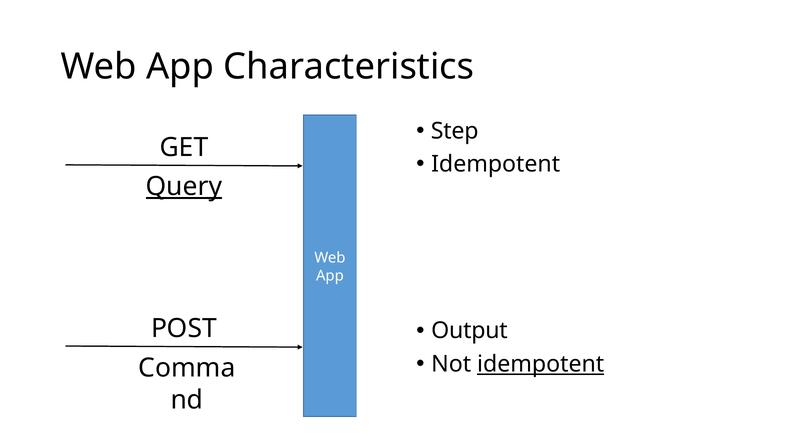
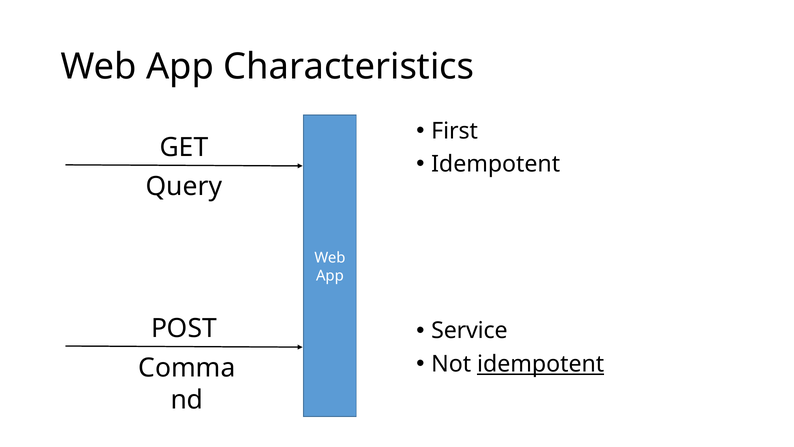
Step: Step -> First
Query underline: present -> none
Output: Output -> Service
